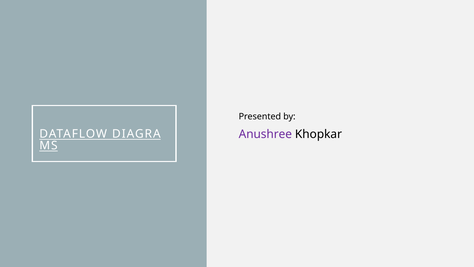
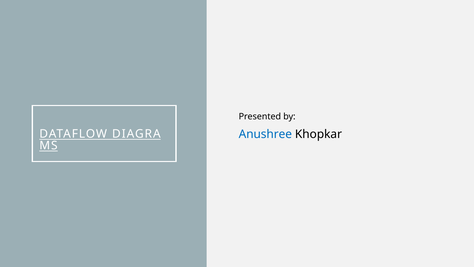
Anushree colour: purple -> blue
